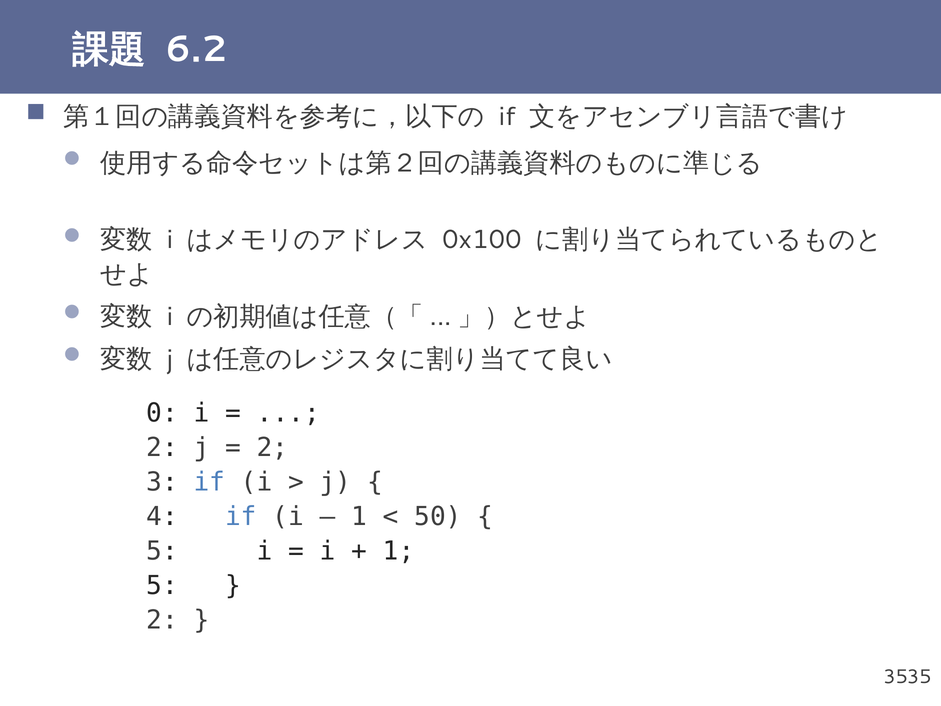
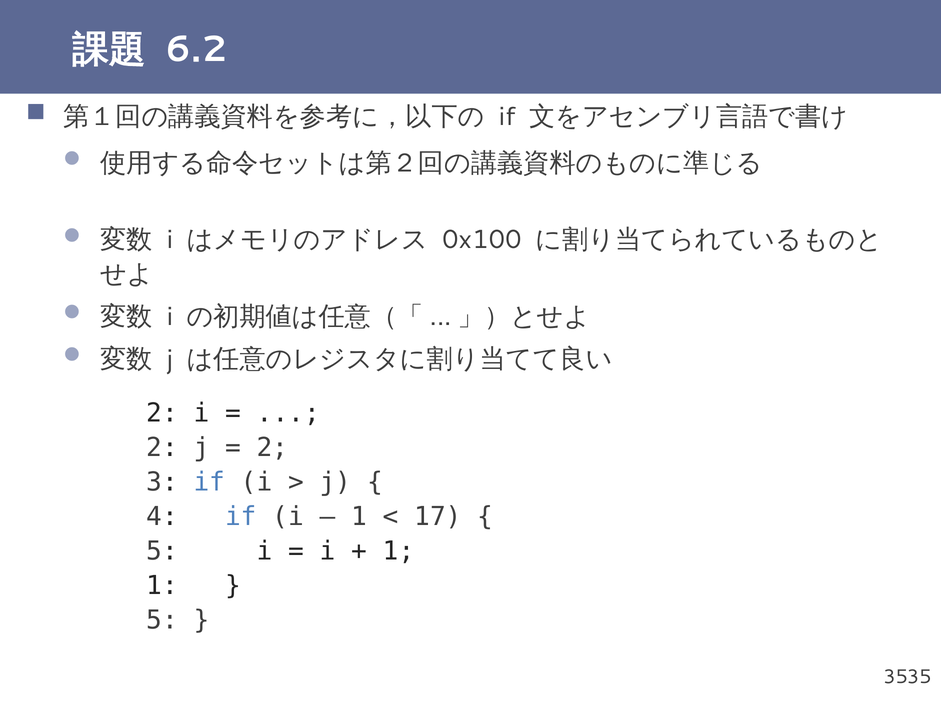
0 at (162, 413): 0 -> 2
50: 50 -> 17
5 at (162, 585): 5 -> 1
2 at (162, 620): 2 -> 5
